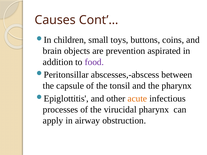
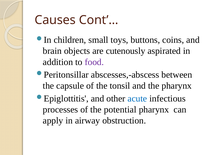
prevention: prevention -> cutenously
acute colour: orange -> blue
virucidal: virucidal -> potential
